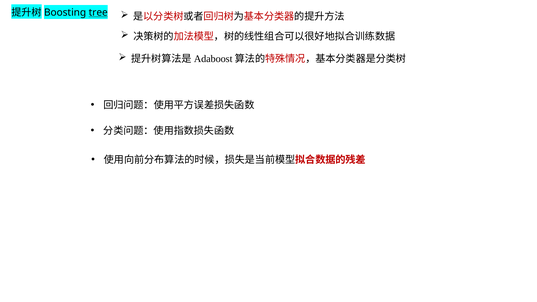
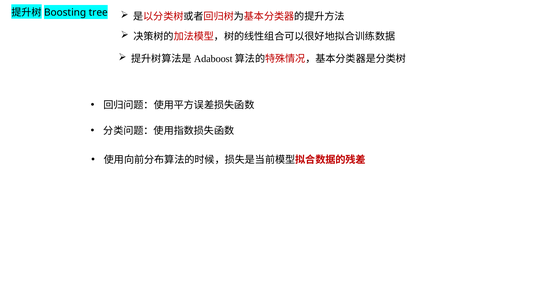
tree underline: present -> none
